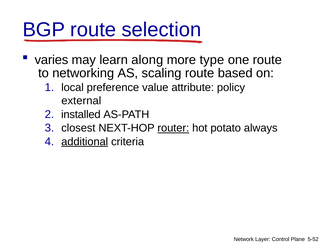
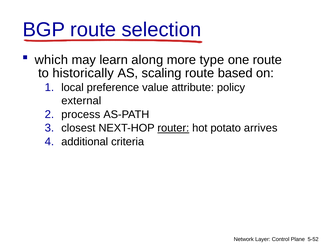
varies: varies -> which
networking: networking -> historically
installed: installed -> process
always: always -> arrives
additional underline: present -> none
